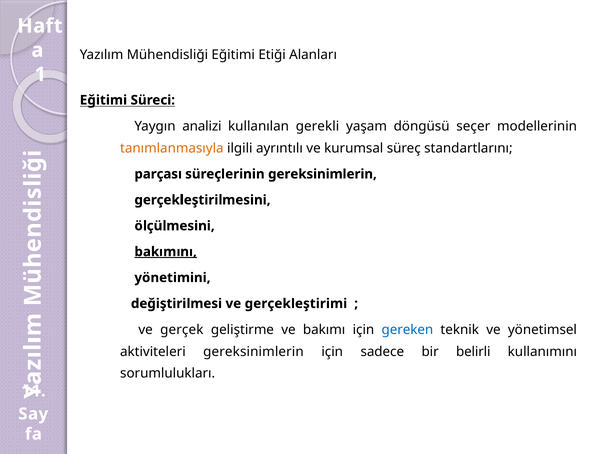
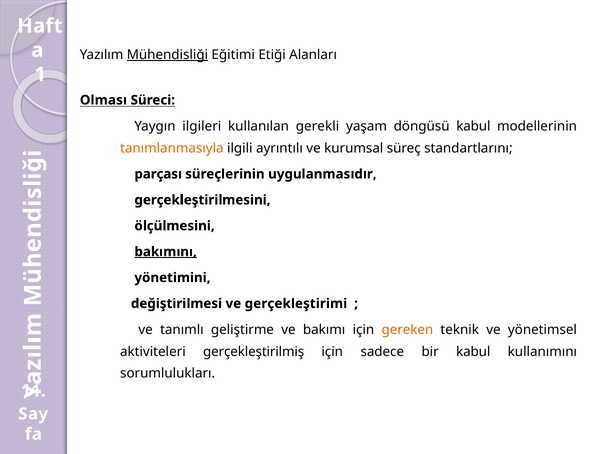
Mühendisliği underline: none -> present
Eğitimi at (103, 100): Eğitimi -> Olması
analizi: analizi -> ilgileri
döngüsü seçer: seçer -> kabul
süreçlerinin gereksinimlerin: gereksinimlerin -> uygulanmasıdır
gerçek: gerçek -> tanımlı
gereken colour: blue -> orange
aktiviteleri gereksinimlerin: gereksinimlerin -> gerçekleştirilmiş
bir belirli: belirli -> kabul
